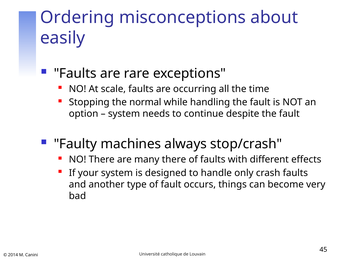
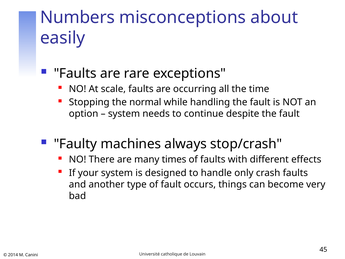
Ordering: Ordering -> Numbers
many there: there -> times
